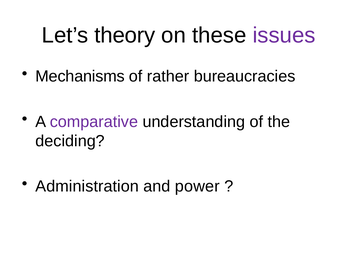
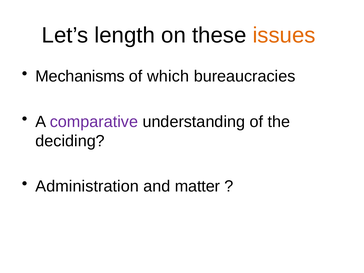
theory: theory -> length
issues colour: purple -> orange
rather: rather -> which
power: power -> matter
